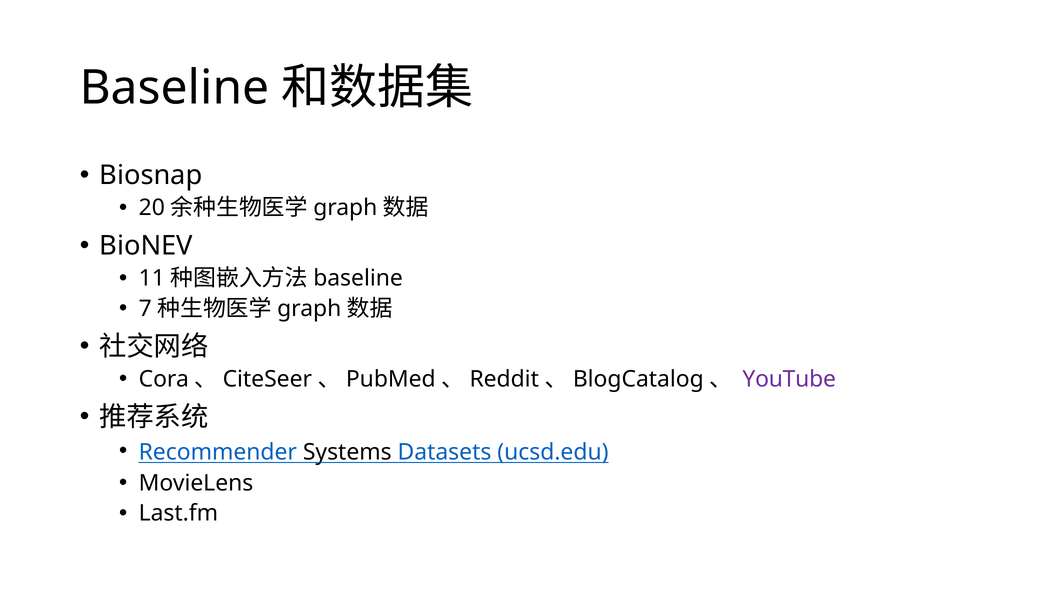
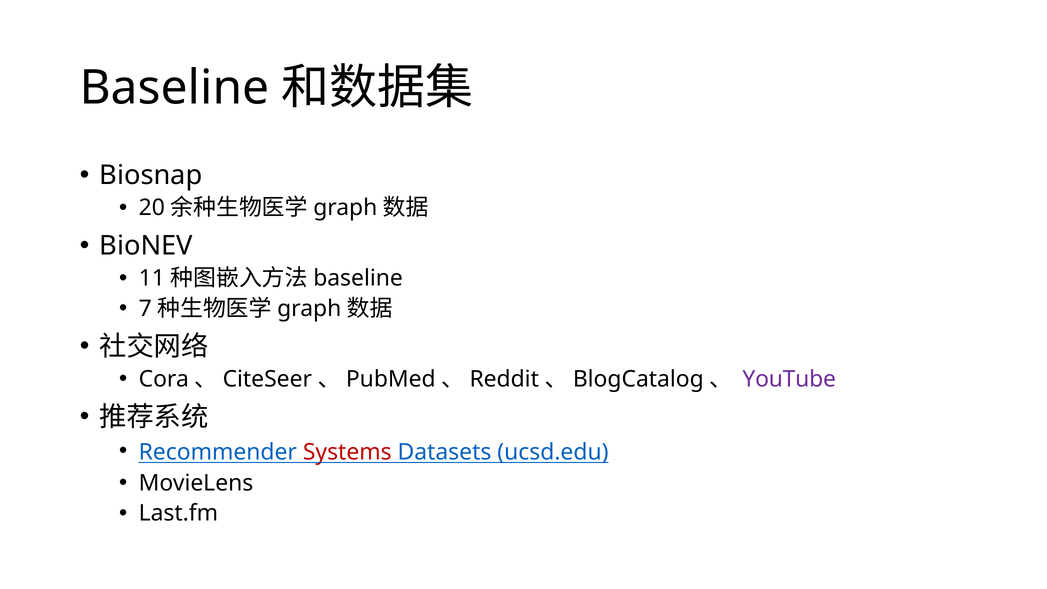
Systems colour: black -> red
